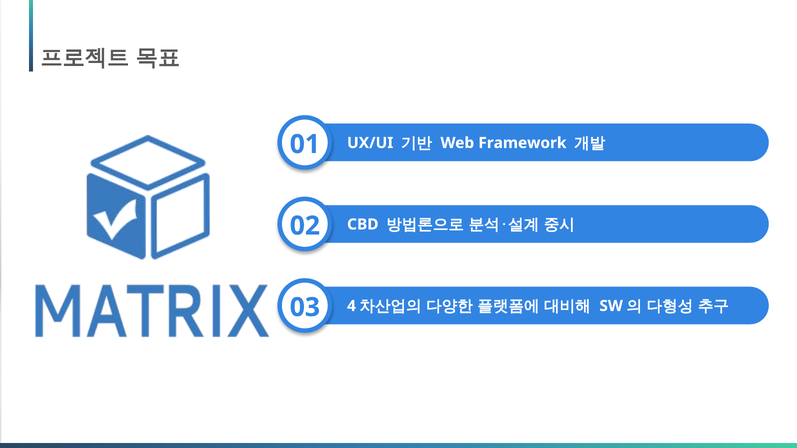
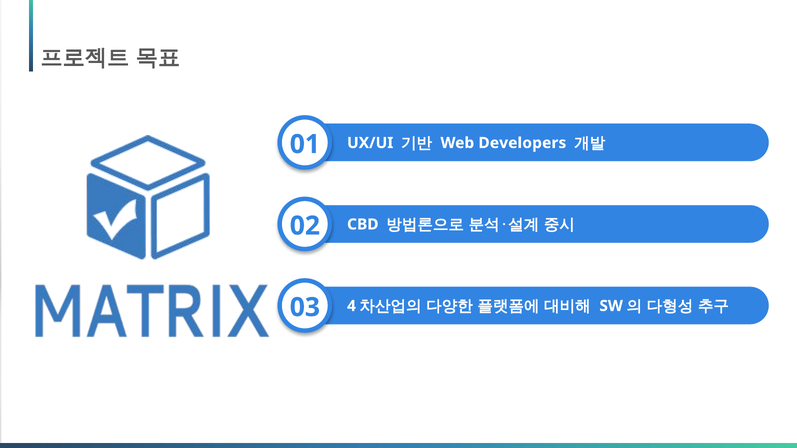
Framework: Framework -> Developers
